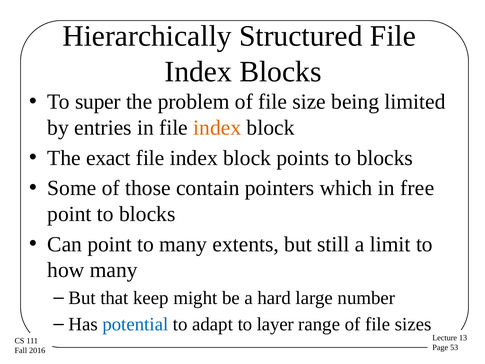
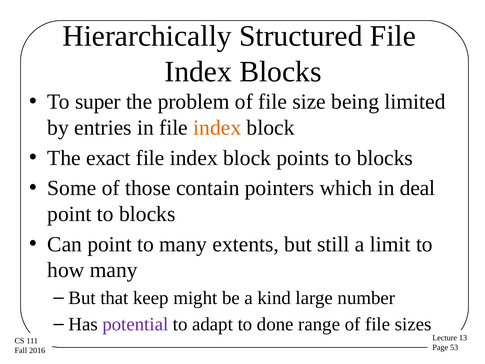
free: free -> deal
hard: hard -> kind
potential colour: blue -> purple
layer: layer -> done
